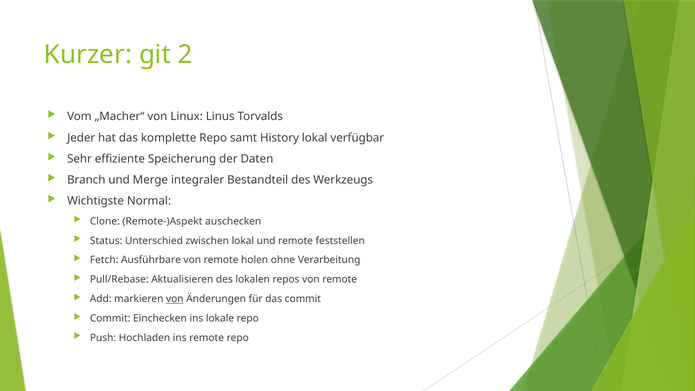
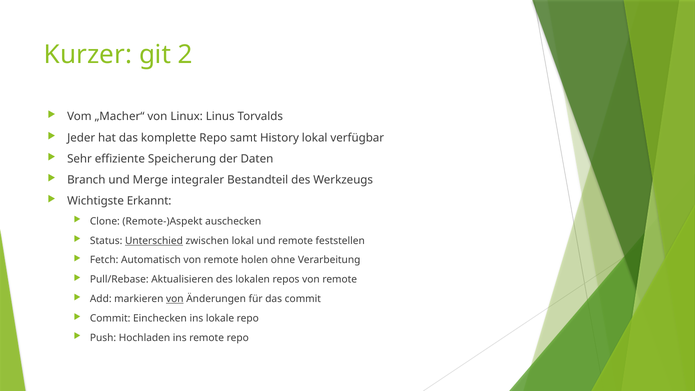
Normal: Normal -> Erkannt
Unterschied underline: none -> present
Ausführbare: Ausführbare -> Automatisch
